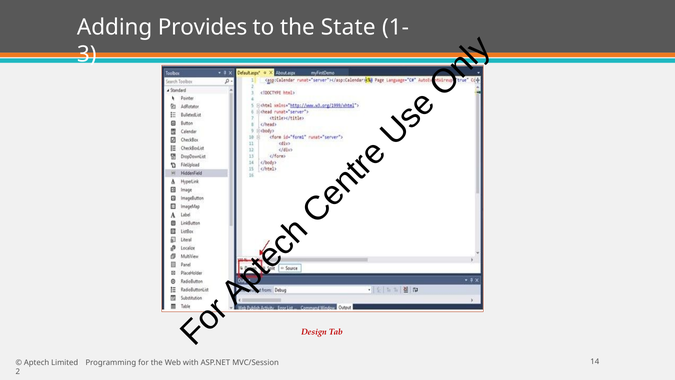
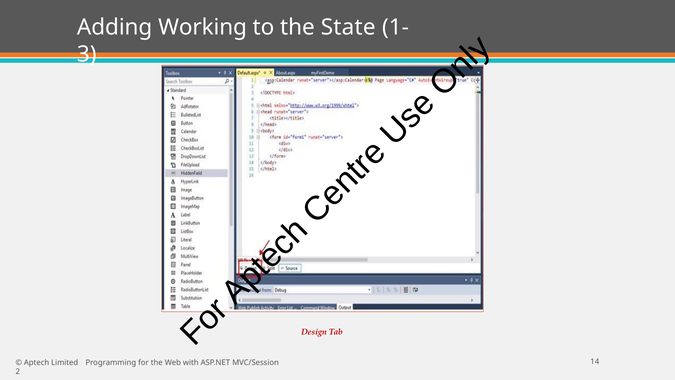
Provides: Provides -> Working
